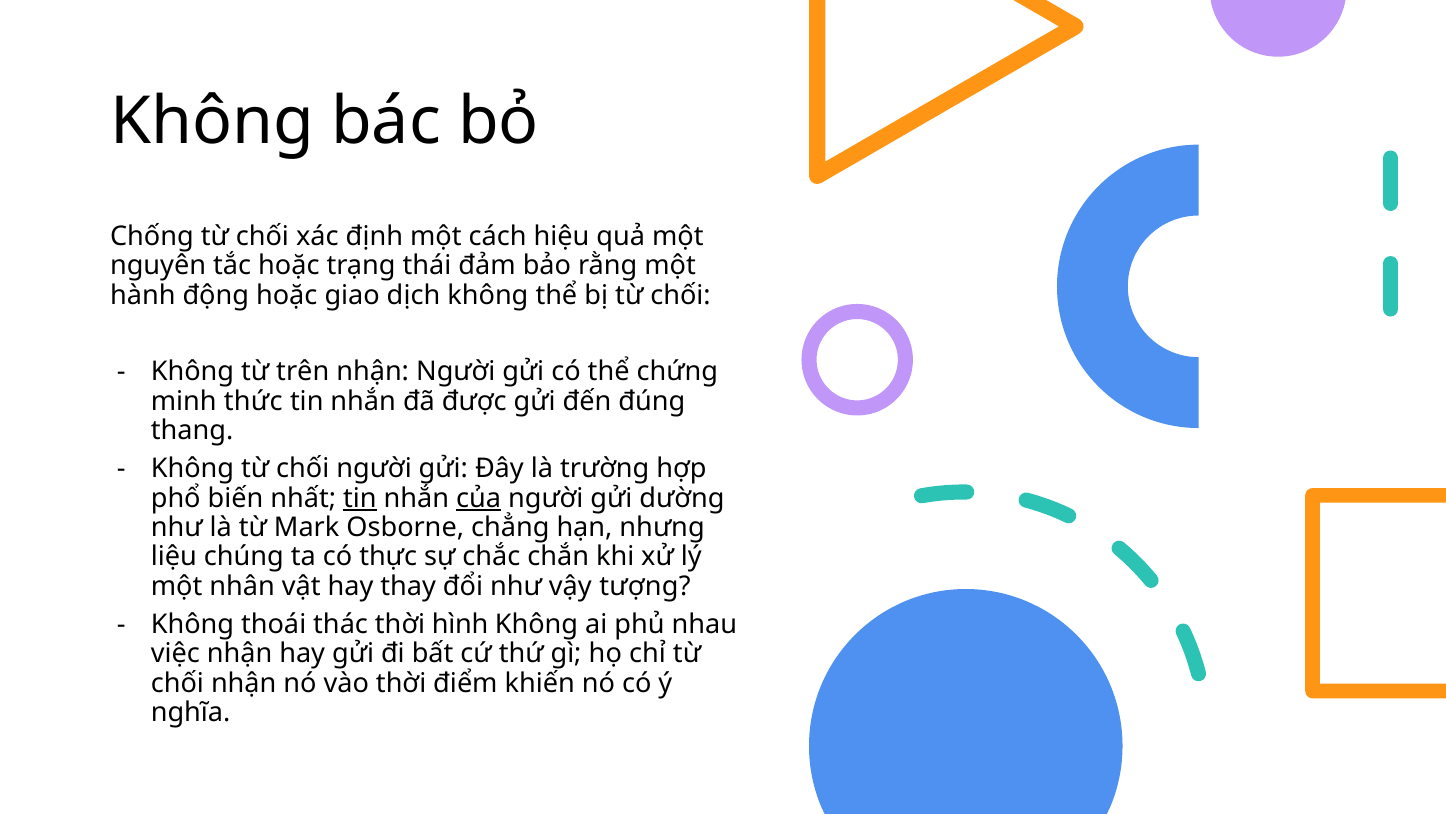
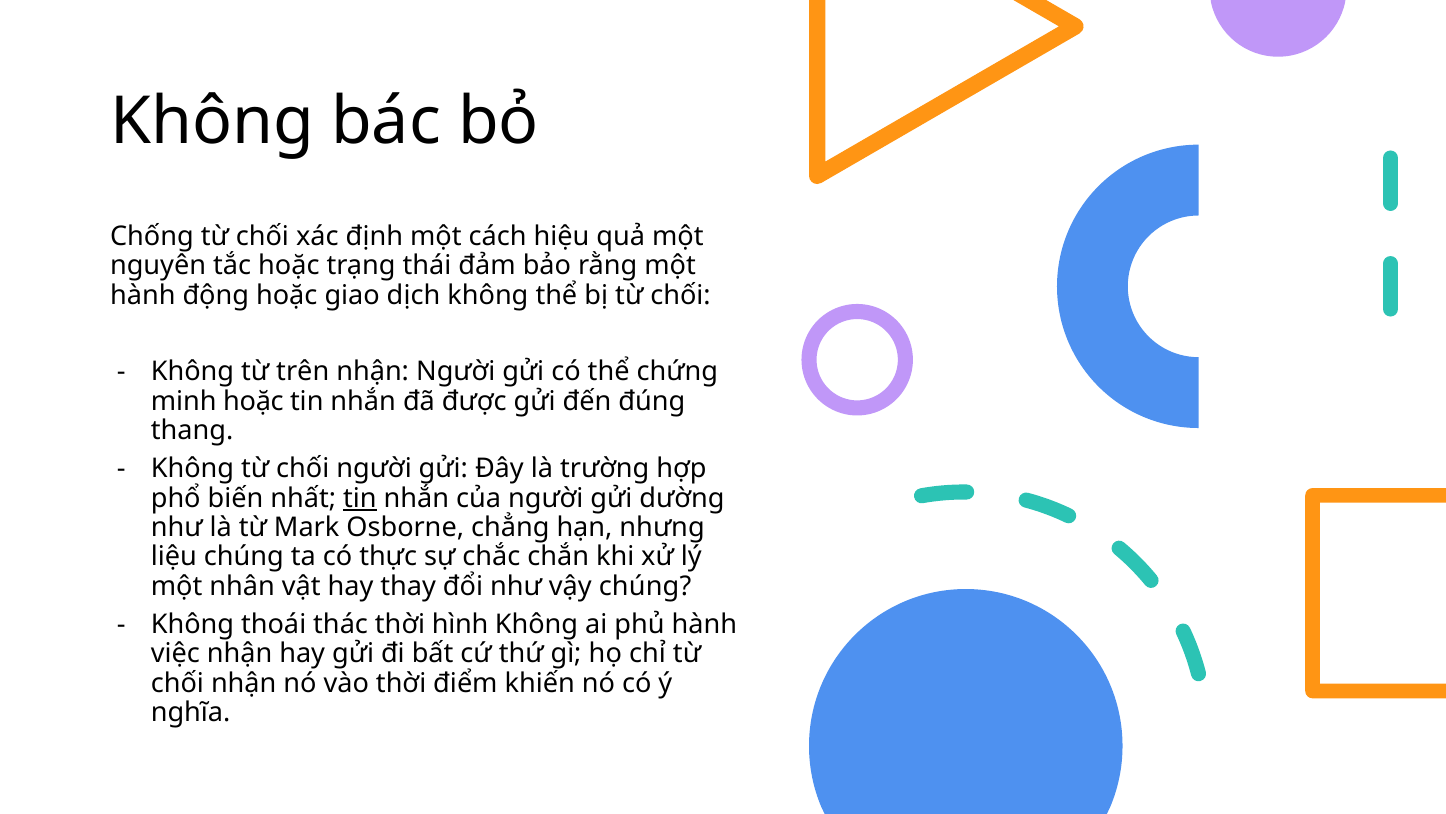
minh thức: thức -> hoặc
của underline: present -> none
vậy tượng: tượng -> chúng
phủ nhau: nhau -> hành
